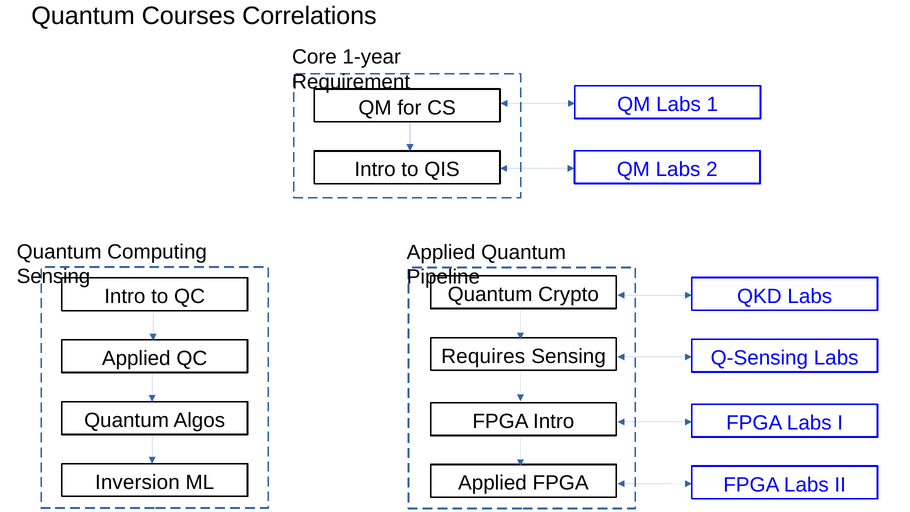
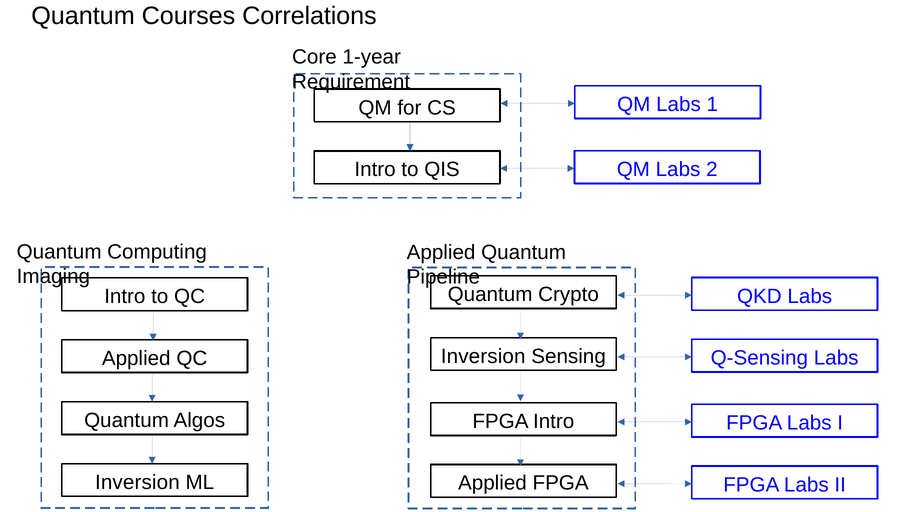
Sensing at (53, 276): Sensing -> Imaging
Requires at (483, 356): Requires -> Inversion
